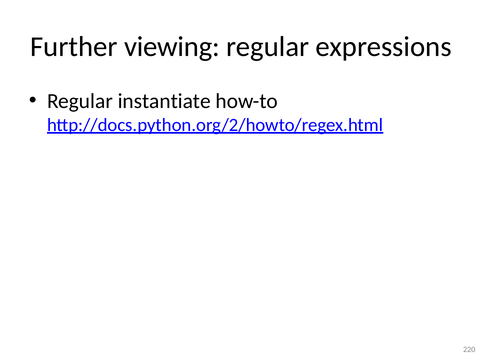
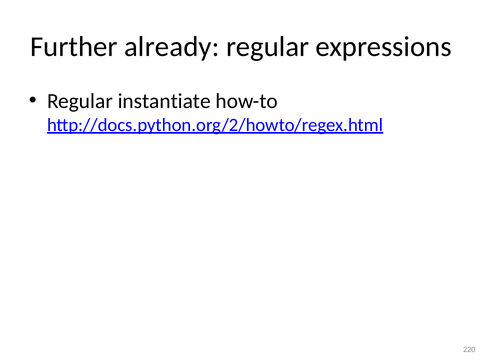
viewing: viewing -> already
